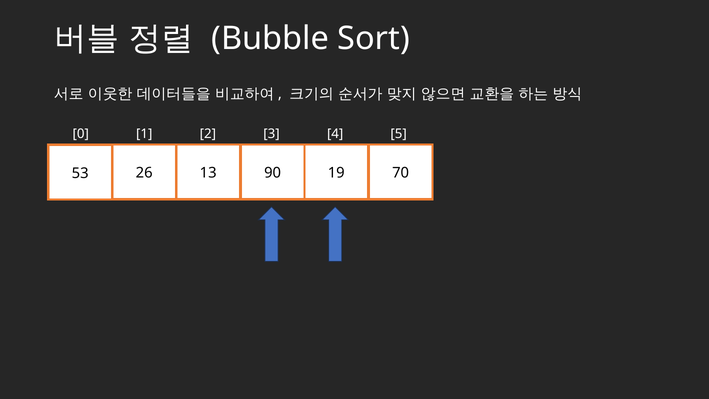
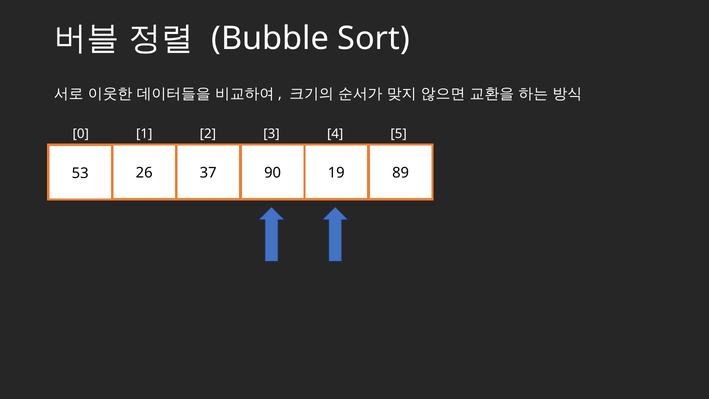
13: 13 -> 37
70: 70 -> 89
